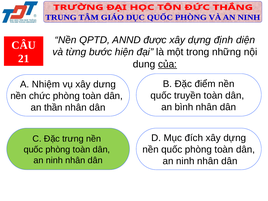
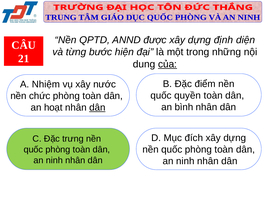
dưng: dưng -> nước
truyền: truyền -> quyền
thần: thần -> hoạt
dân at (97, 108) underline: none -> present
